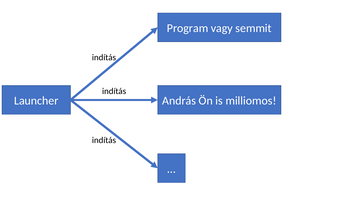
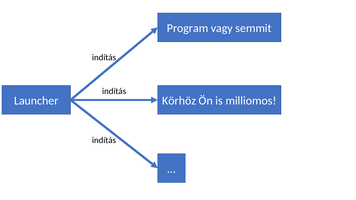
András: András -> Körhöz
